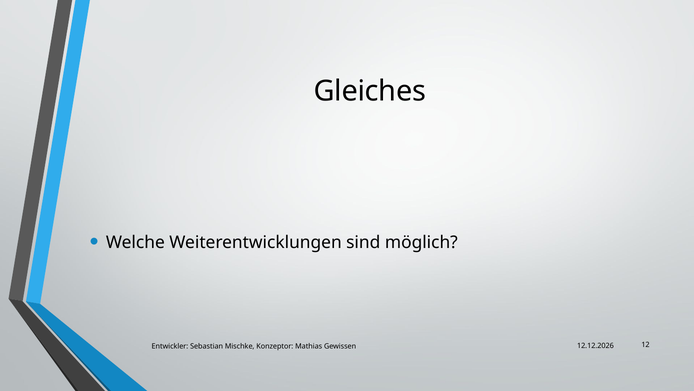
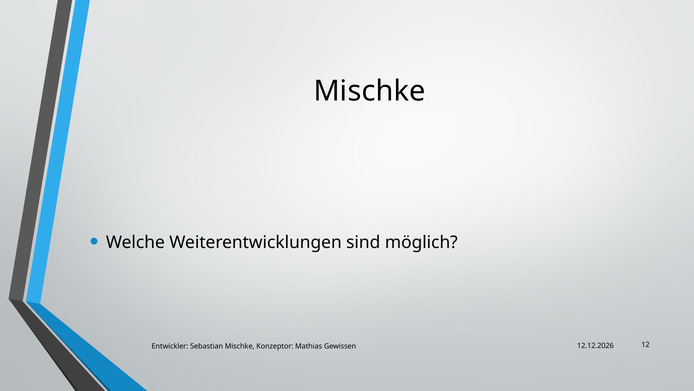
Gleiches at (370, 91): Gleiches -> Mischke
